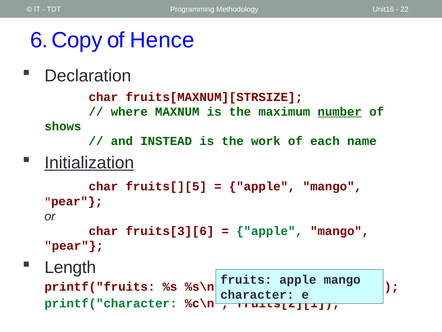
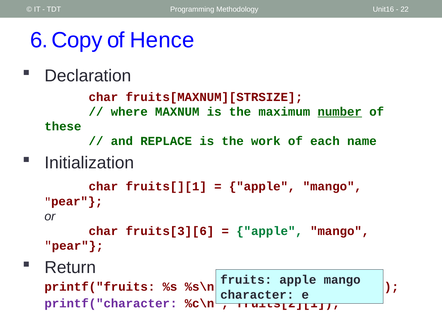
shows: shows -> these
INSTEAD: INSTEAD -> REPLACE
Initialization underline: present -> none
fruits[][5: fruits[][5 -> fruits[][1
Length: Length -> Return
printf("character colour: green -> purple
